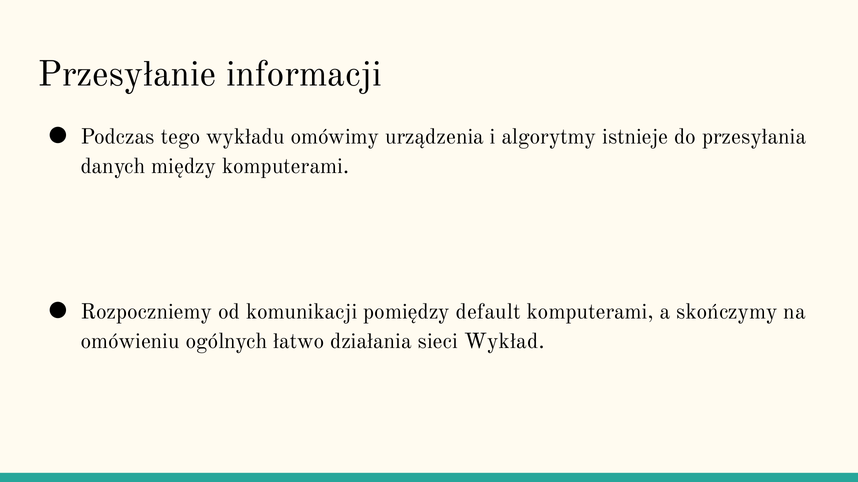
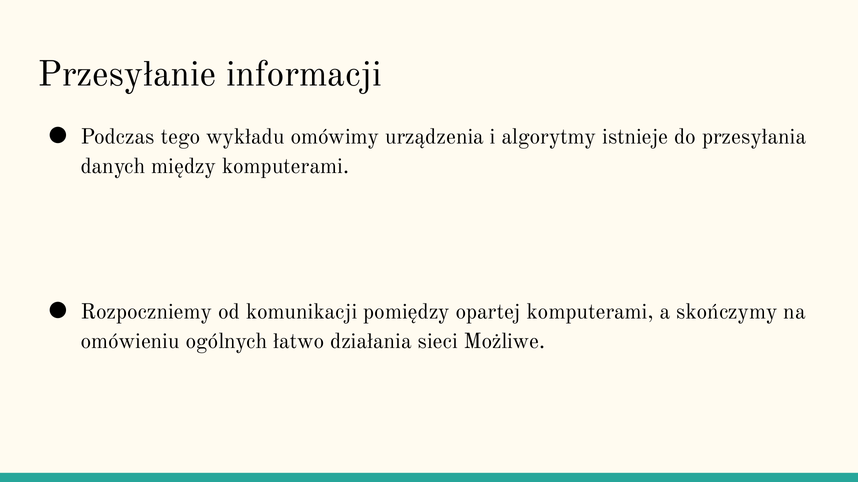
default: default -> opartej
Wykład: Wykład -> Możliwe
